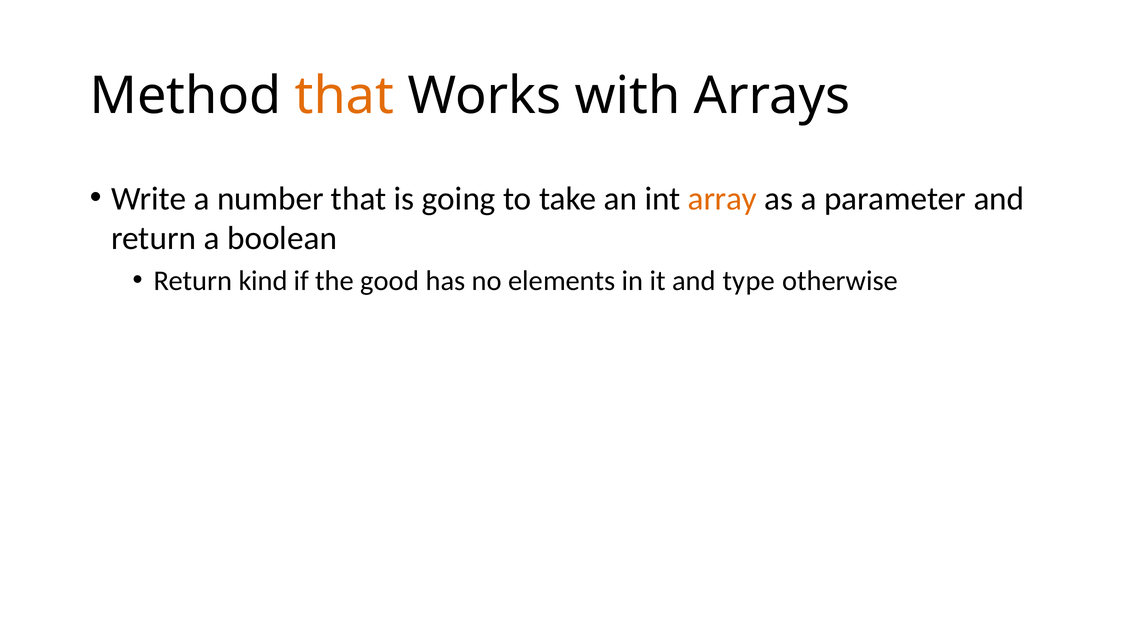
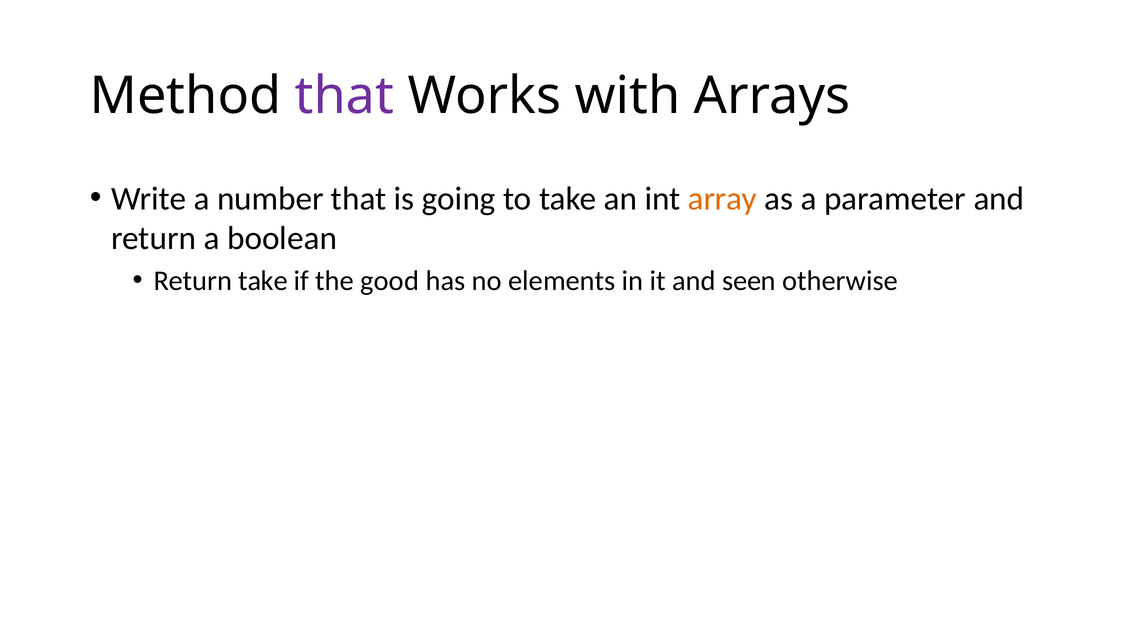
that at (344, 96) colour: orange -> purple
Return kind: kind -> take
type: type -> seen
